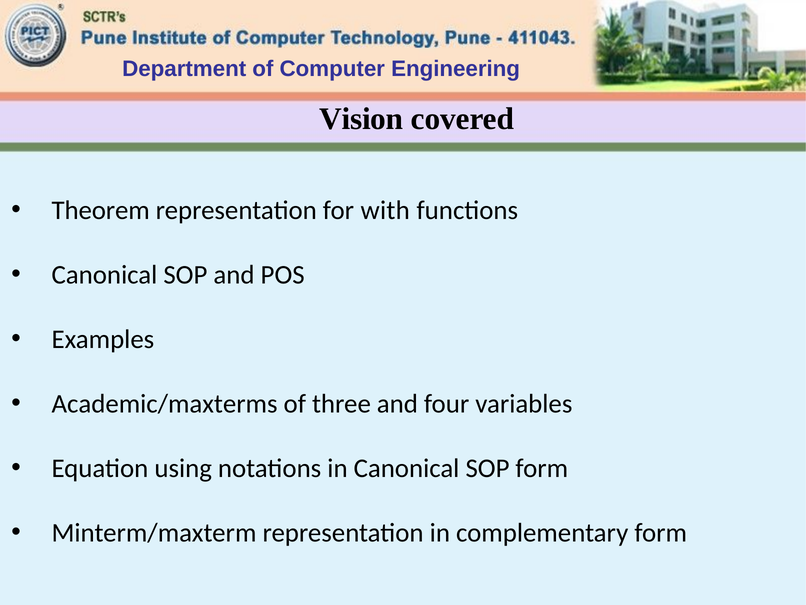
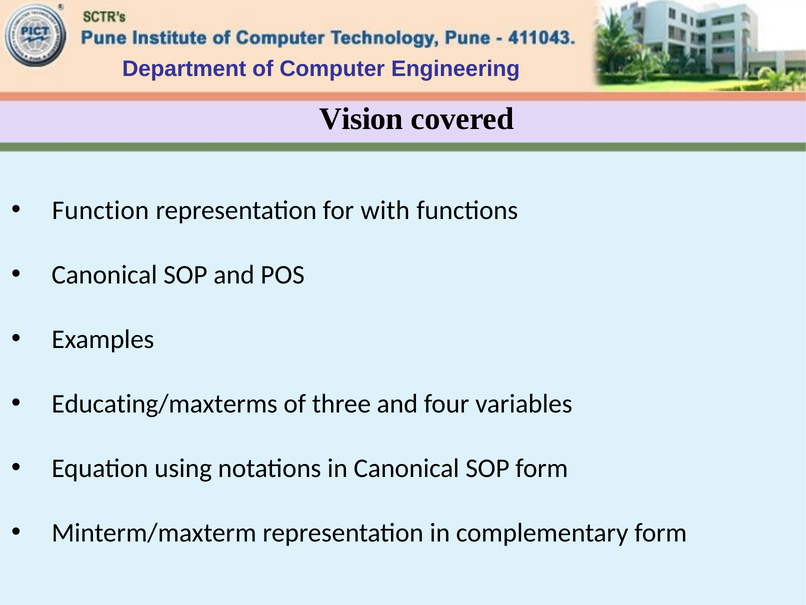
Theorem: Theorem -> Function
Academic/maxterms: Academic/maxterms -> Educating/maxterms
